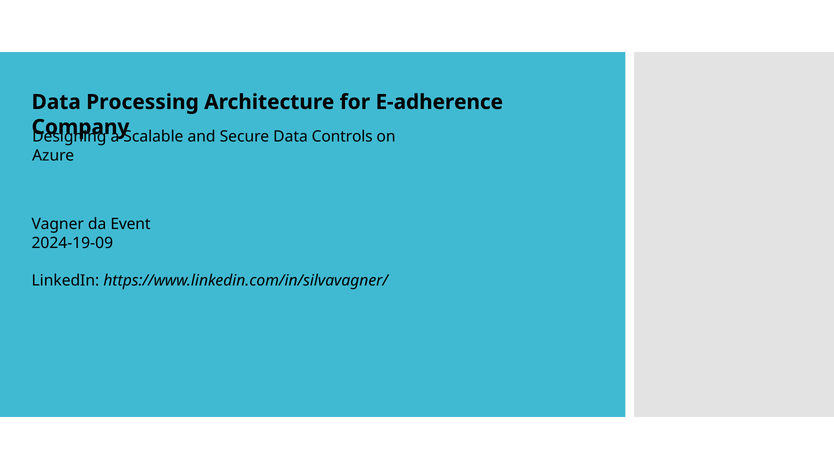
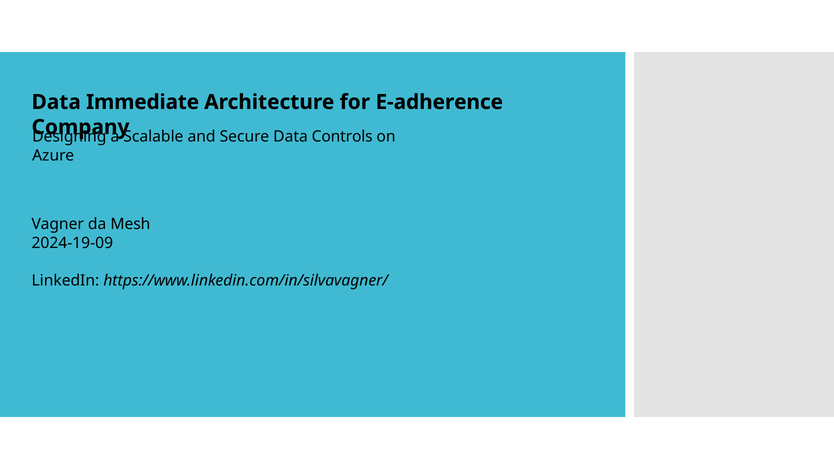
Processing: Processing -> Immediate
Event: Event -> Mesh
